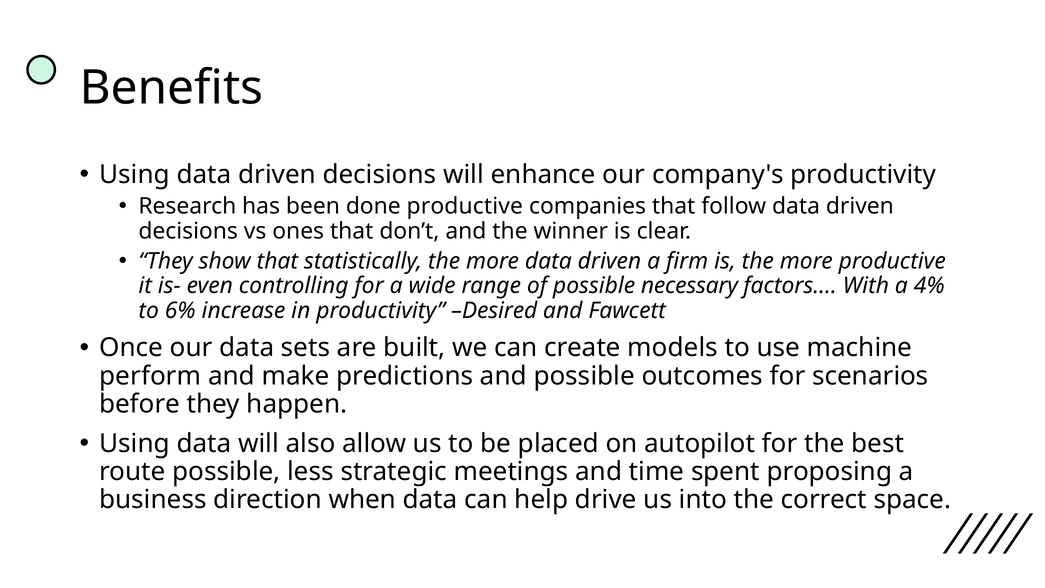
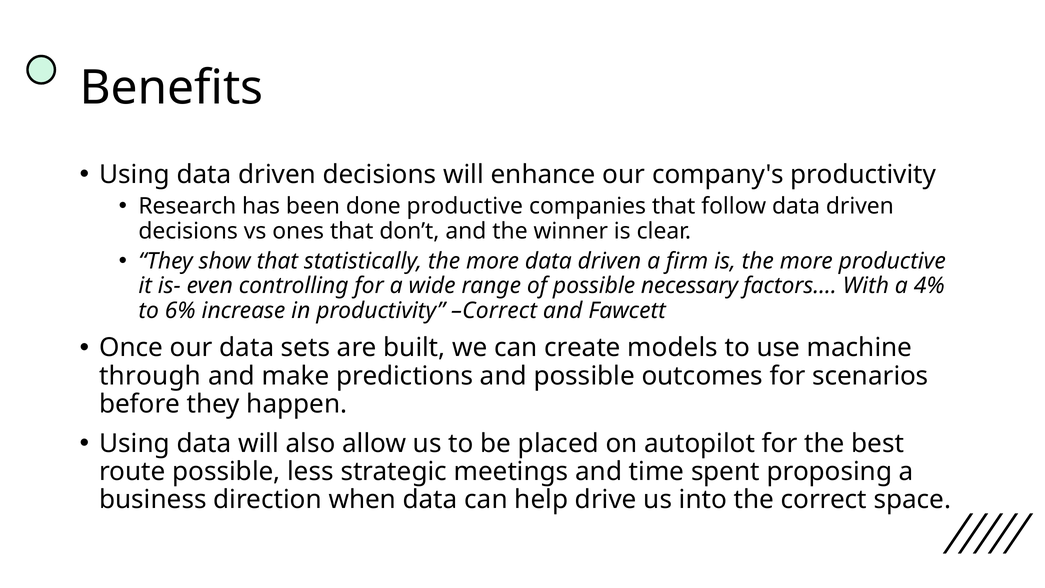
productivity Desired: Desired -> Correct
perform: perform -> through
